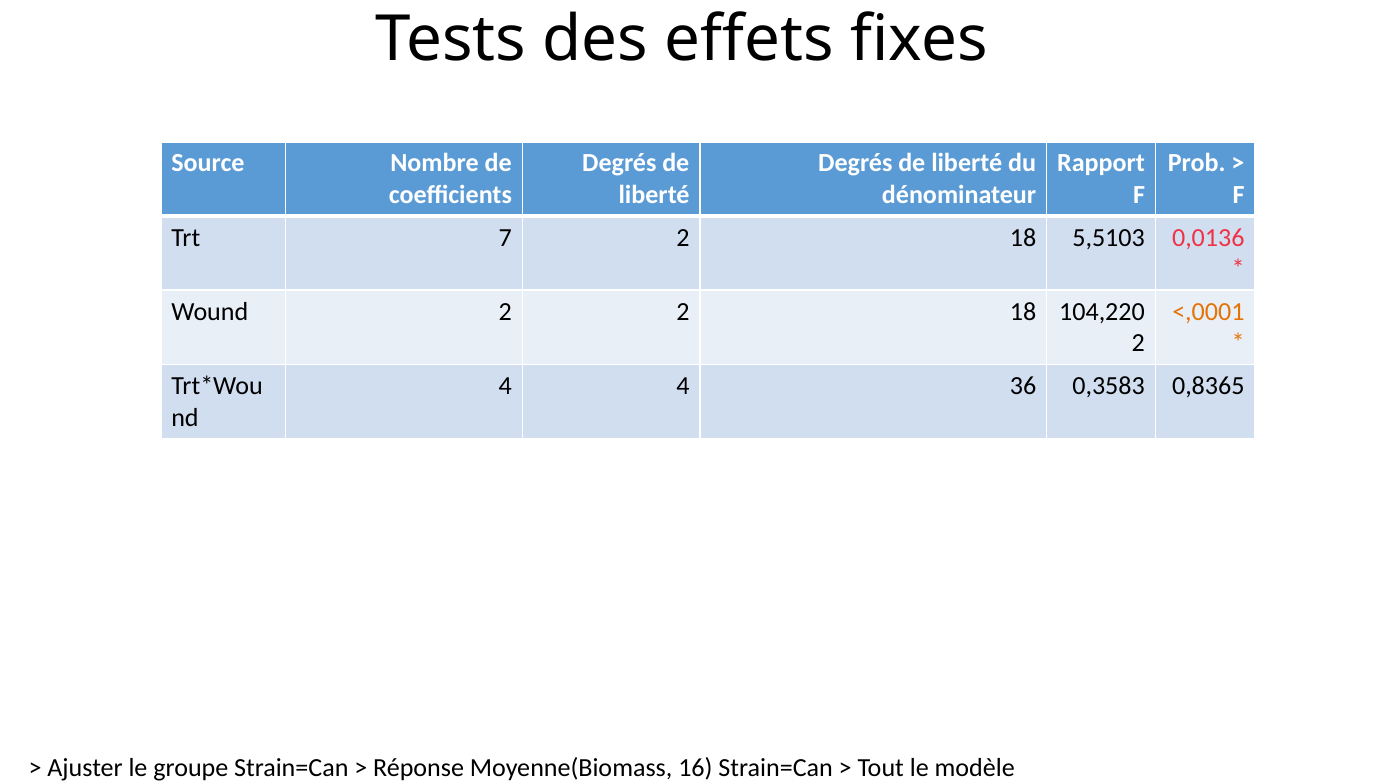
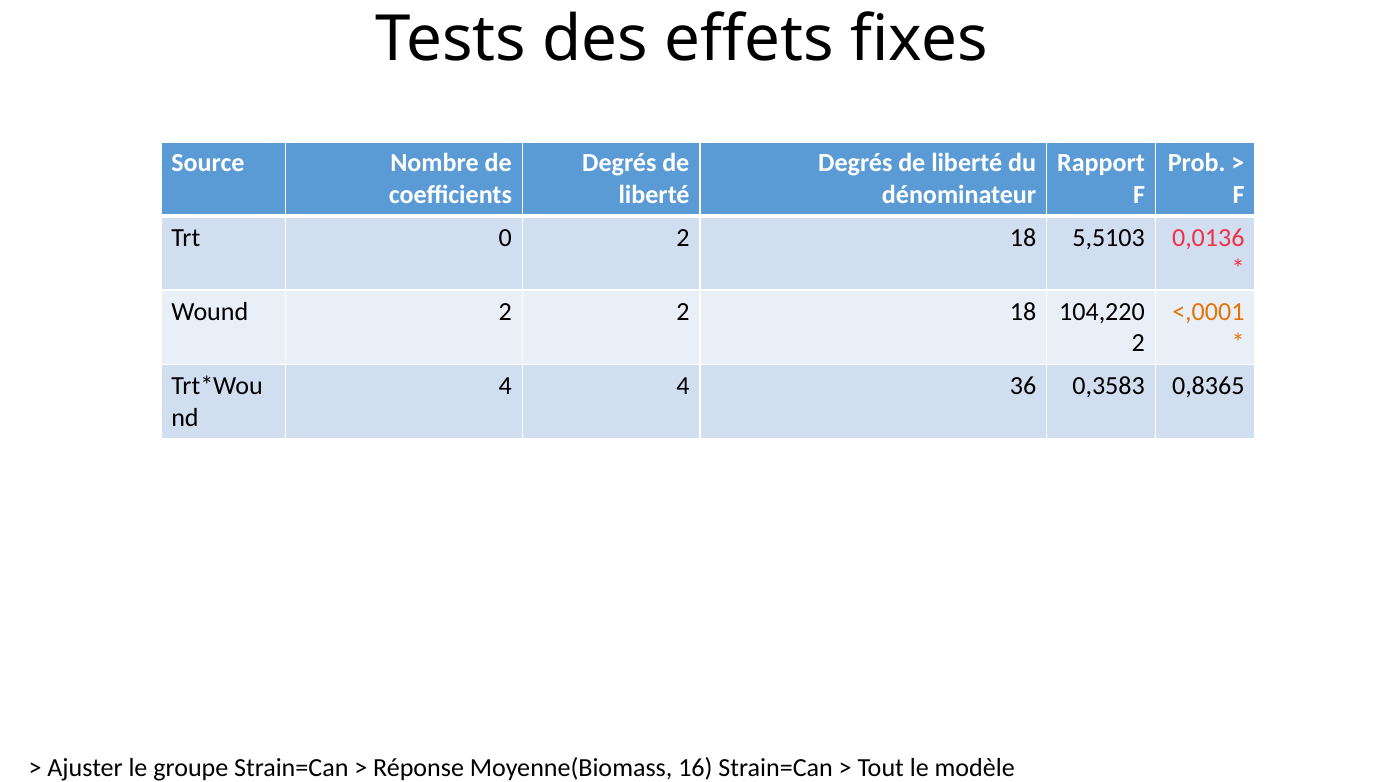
7: 7 -> 0
